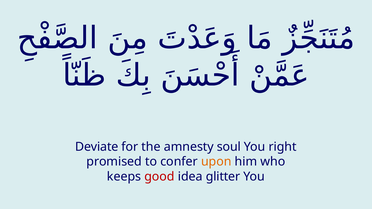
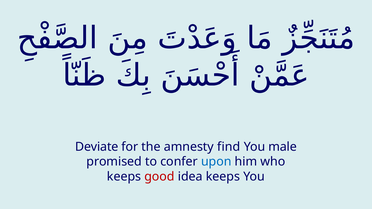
soul: soul -> find
right: right -> male
upon colour: orange -> blue
idea glitter: glitter -> keeps
